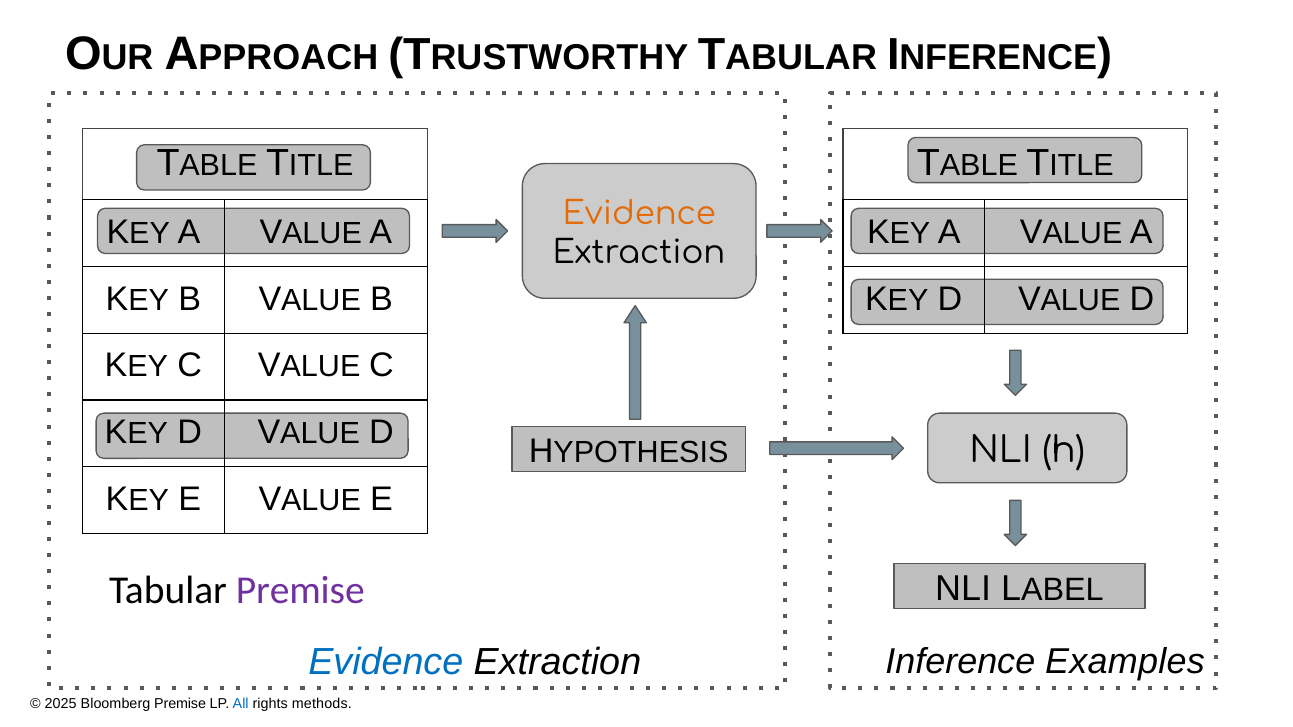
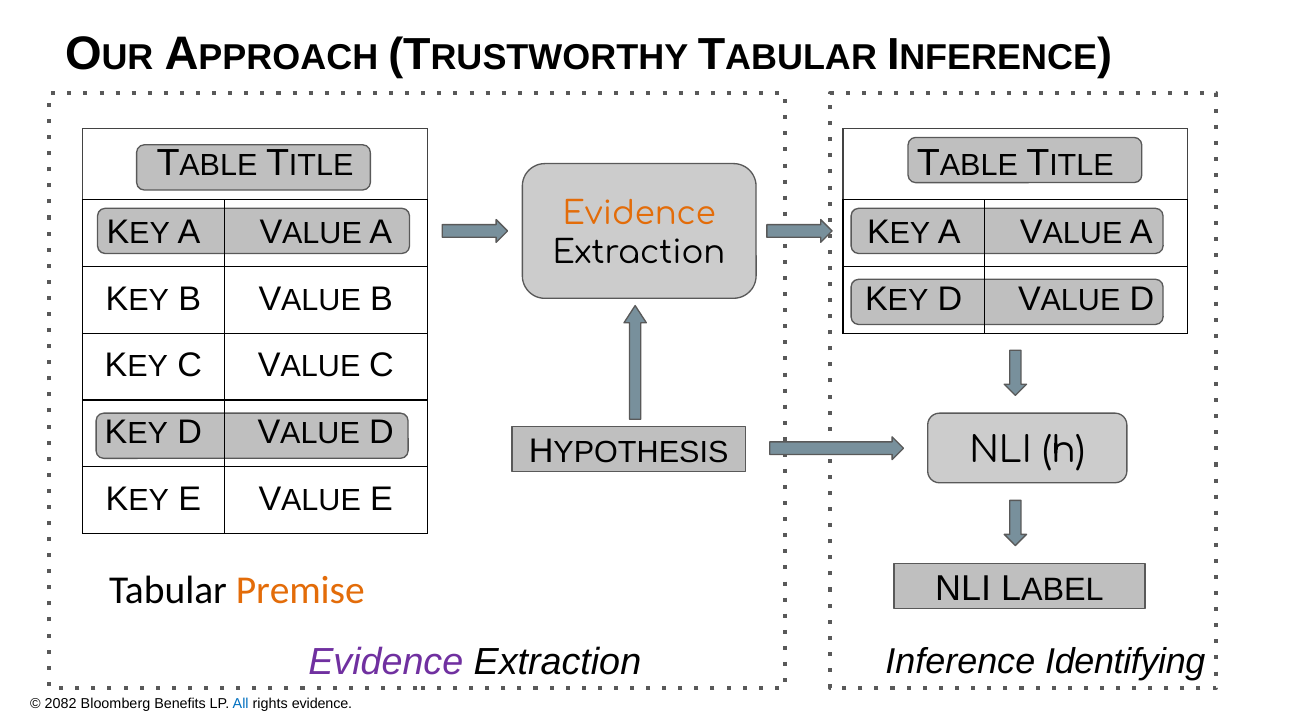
Premise at (300, 591) colour: purple -> orange
Evidence at (386, 663) colour: blue -> purple
Examples: Examples -> Identifying
2025: 2025 -> 2082
Bloomberg Premise: Premise -> Benefits
rights methods: methods -> evidence
